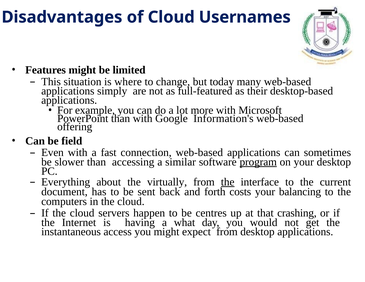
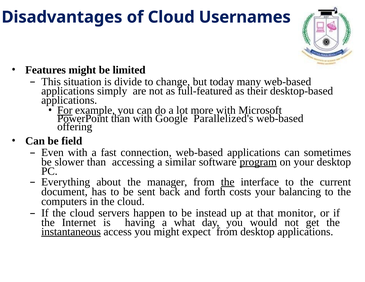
where: where -> divide
For underline: none -> present
Information's: Information's -> Parallelized's
virtually: virtually -> manager
centres: centres -> instead
crashing: crashing -> monitor
instantaneous underline: none -> present
